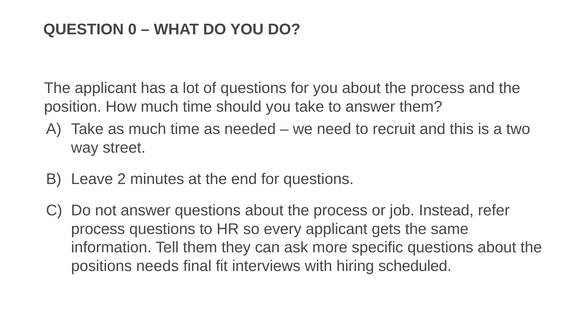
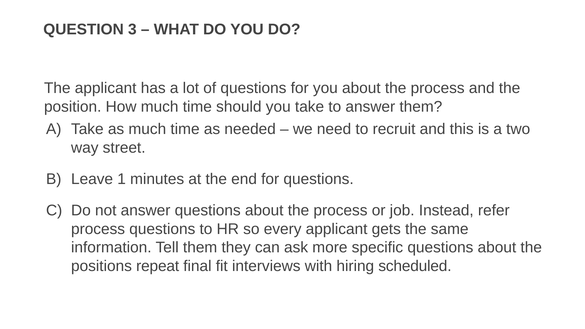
0: 0 -> 3
2: 2 -> 1
needs: needs -> repeat
